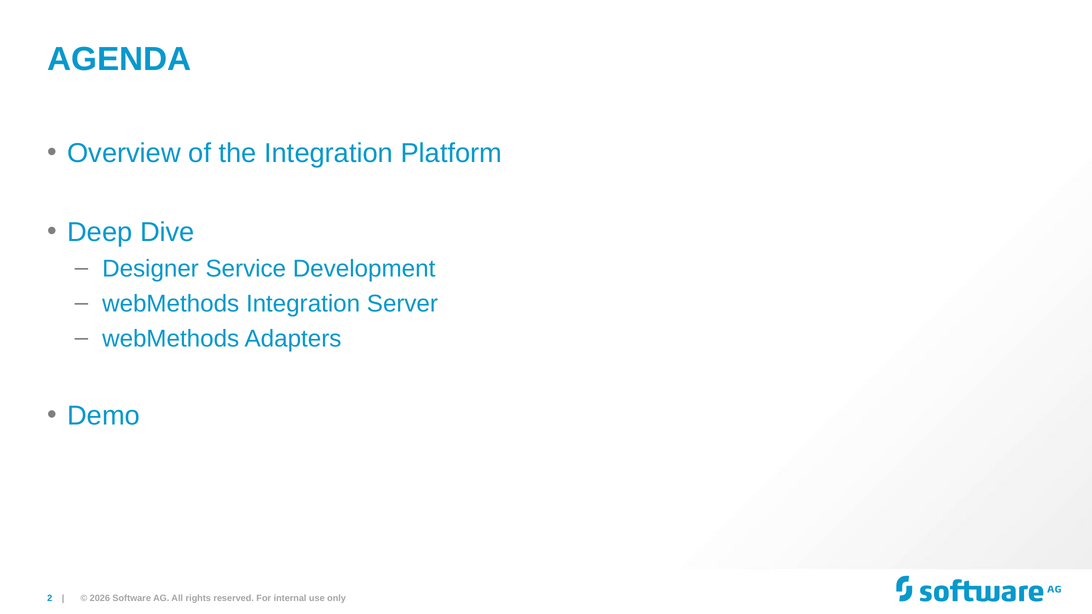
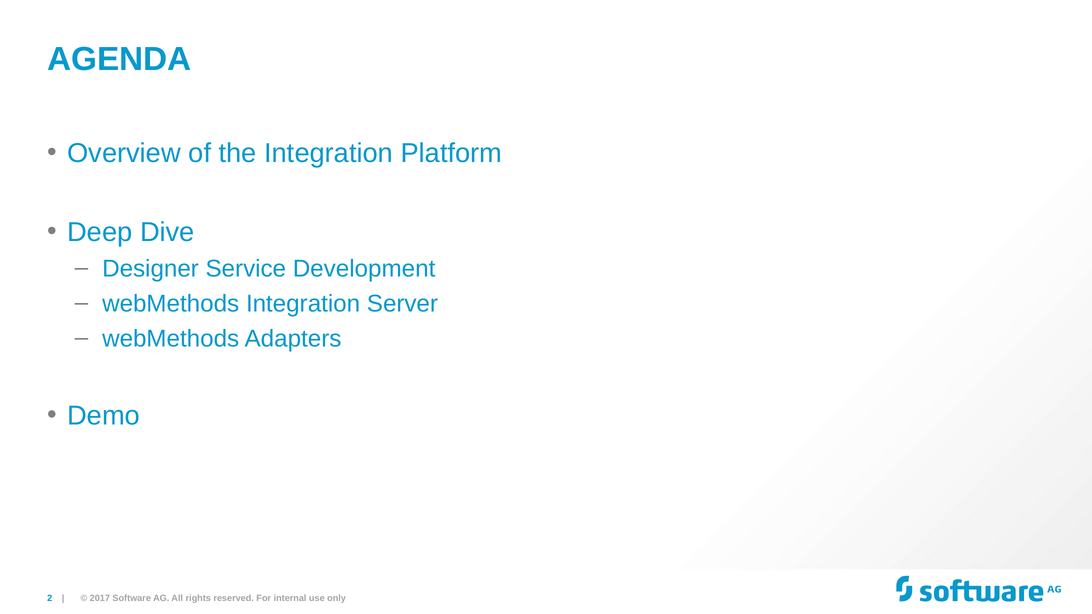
2026: 2026 -> 2017
